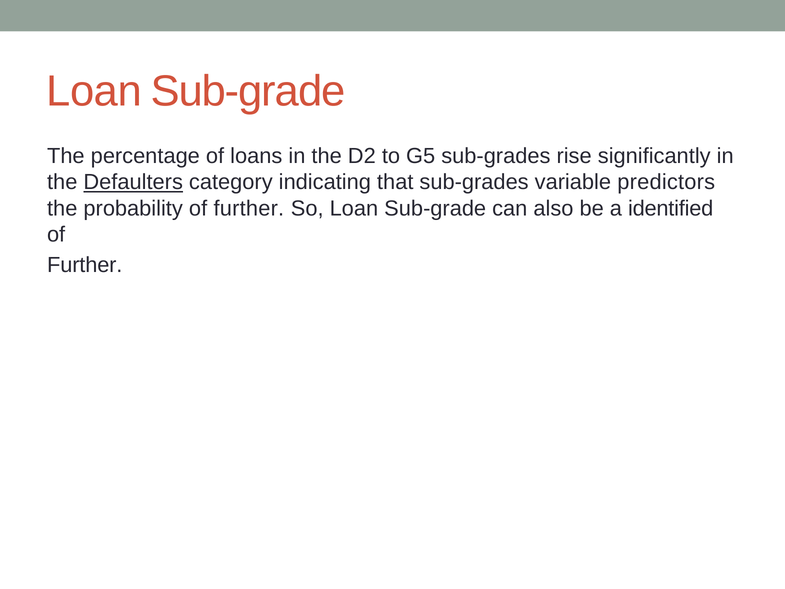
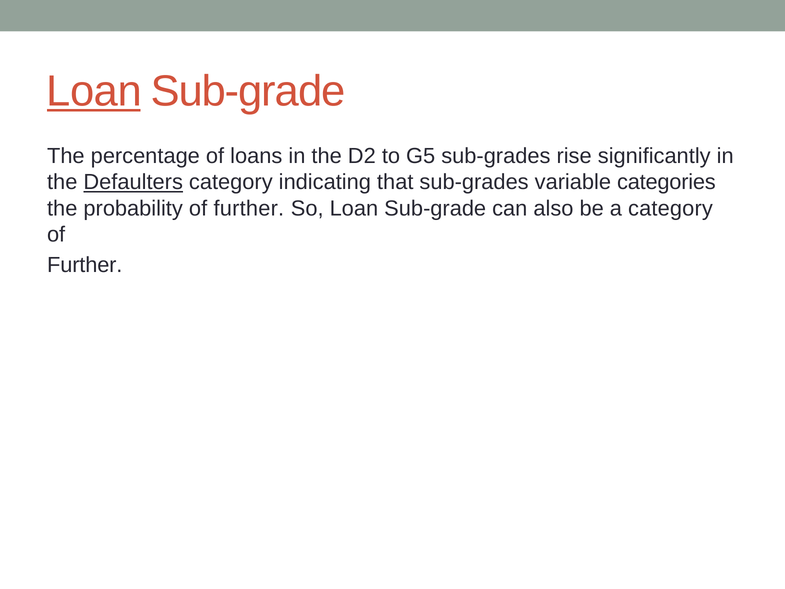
Loan at (94, 91) underline: none -> present
predictors: predictors -> categories
a identified: identified -> category
